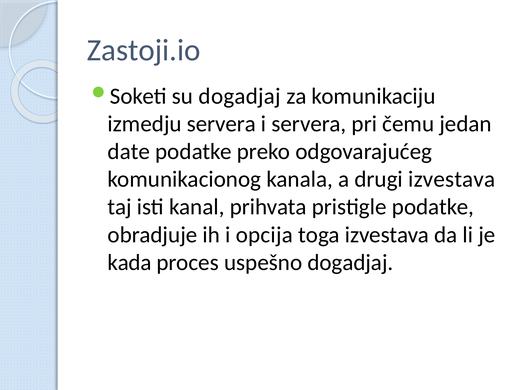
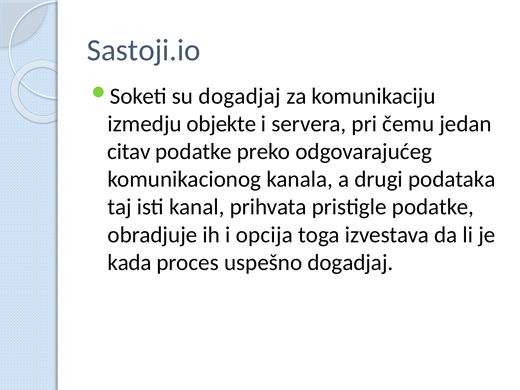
Zastoji.io: Zastoji.io -> Sastoji.io
izmedju servera: servera -> objekte
date: date -> citav
drugi izvestava: izvestava -> podataka
